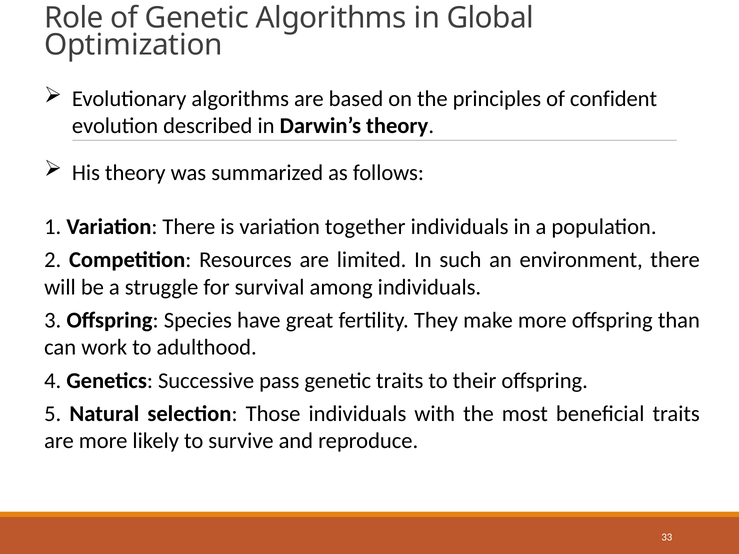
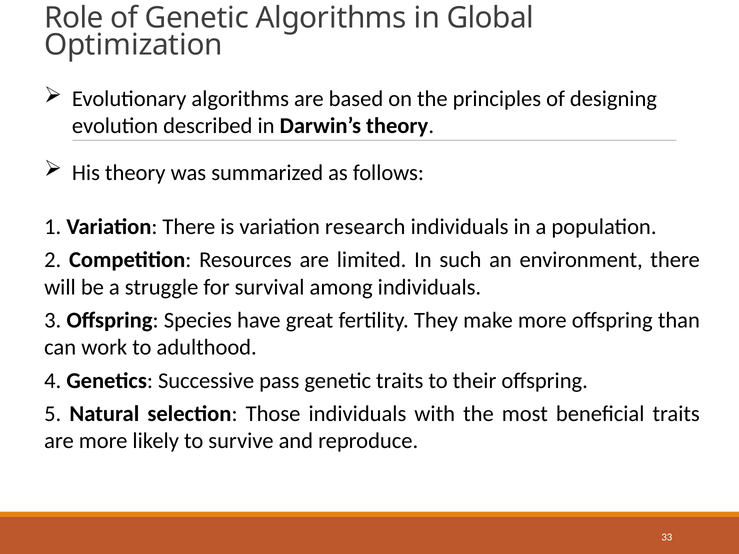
confident: confident -> designing
together: together -> research
